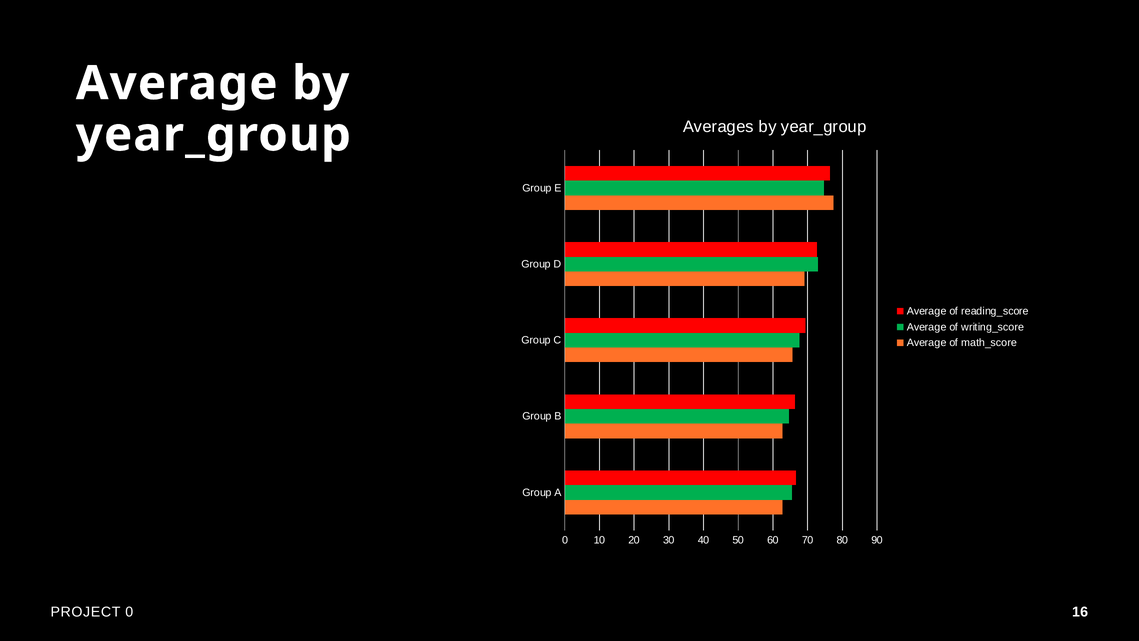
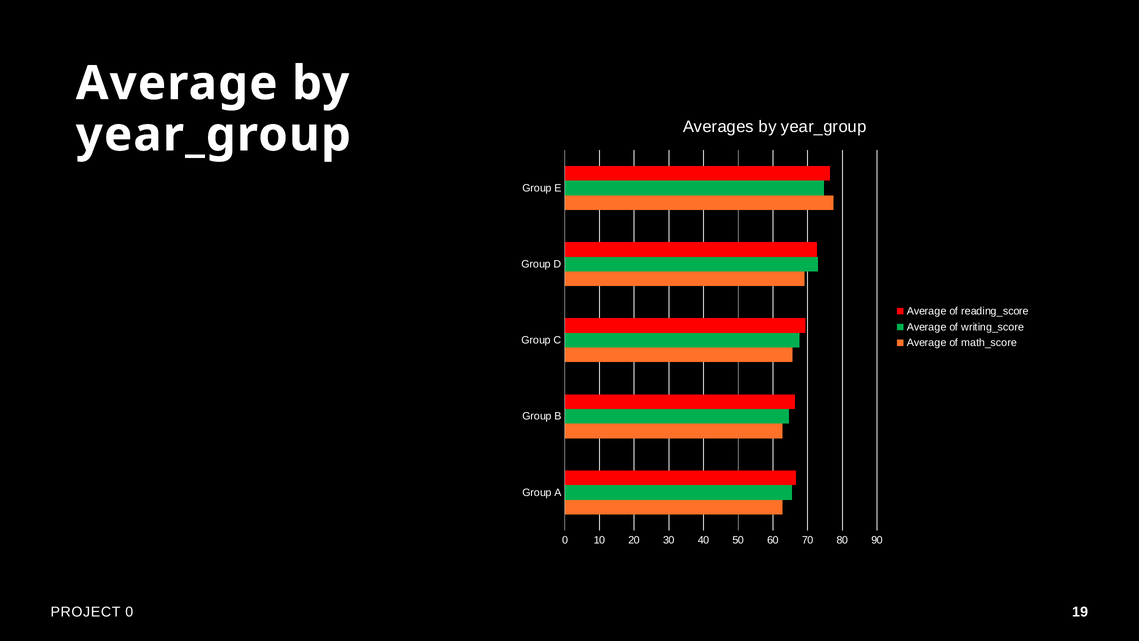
16: 16 -> 19
